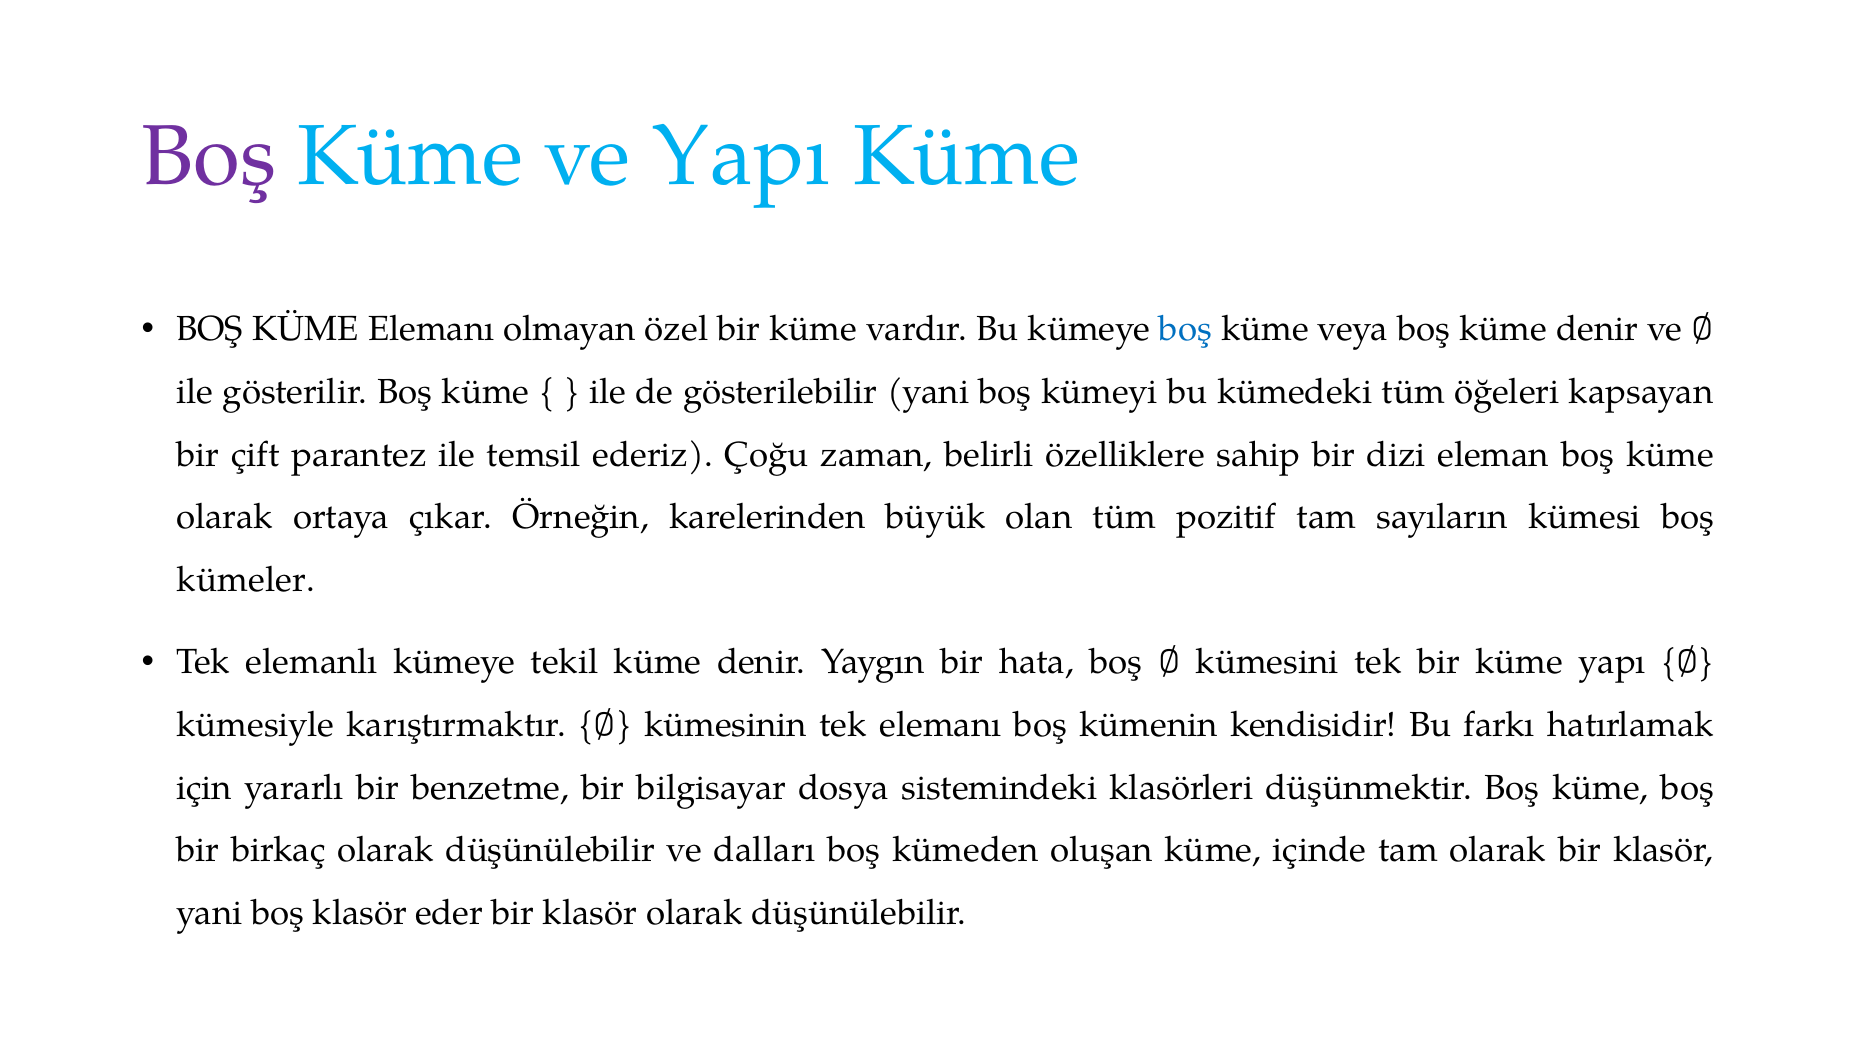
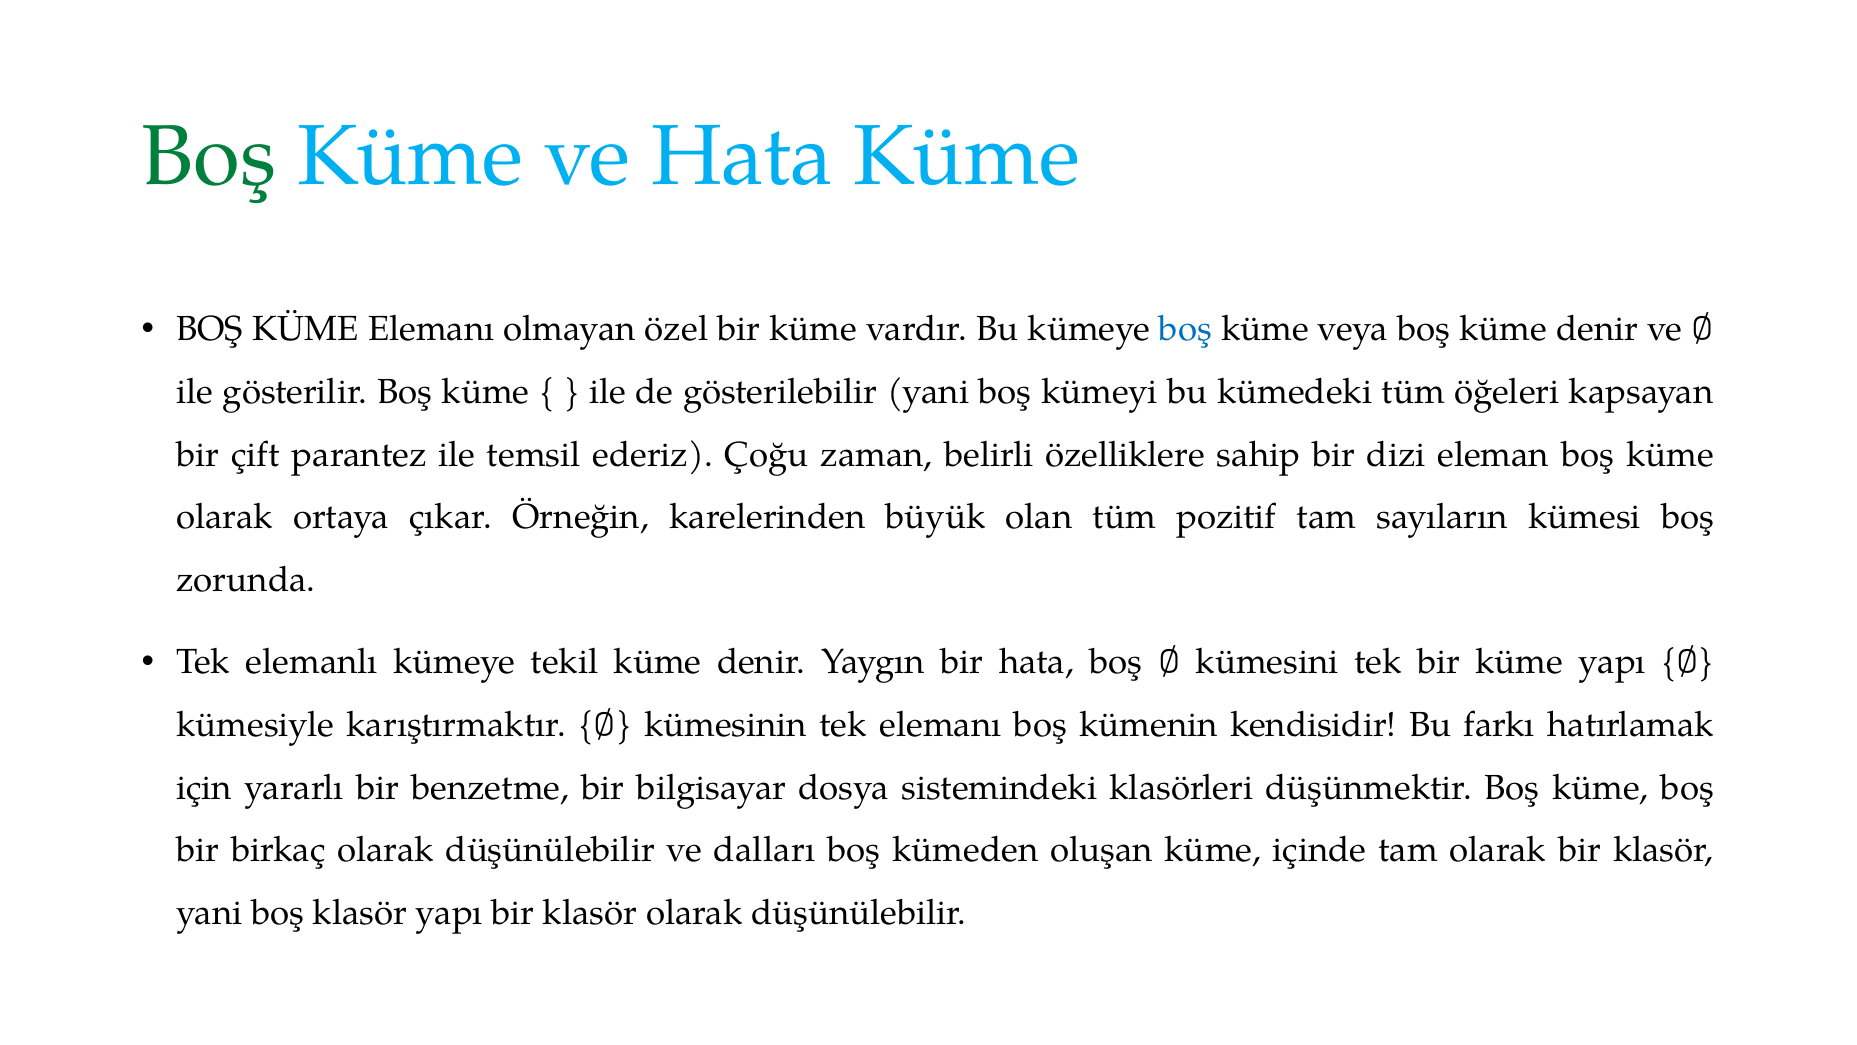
Boş at (209, 156) colour: purple -> green
ve Yapı: Yapı -> Hata
kümeler: kümeler -> zorunda
klasör eder: eder -> yapı
